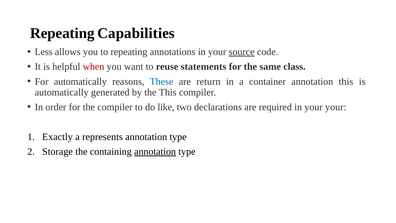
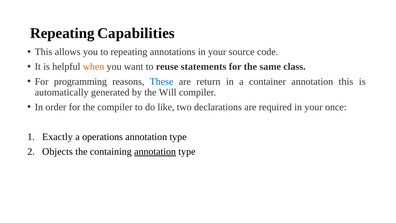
Less at (44, 52): Less -> This
source underline: present -> none
when colour: red -> orange
For automatically: automatically -> programming
the This: This -> Will
your your: your -> once
represents: represents -> operations
Storage: Storage -> Objects
